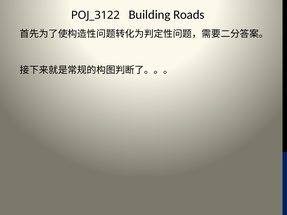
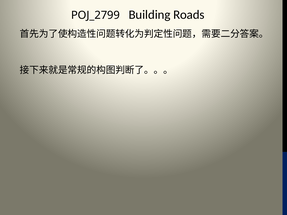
POJ_3122: POJ_3122 -> POJ_2799
